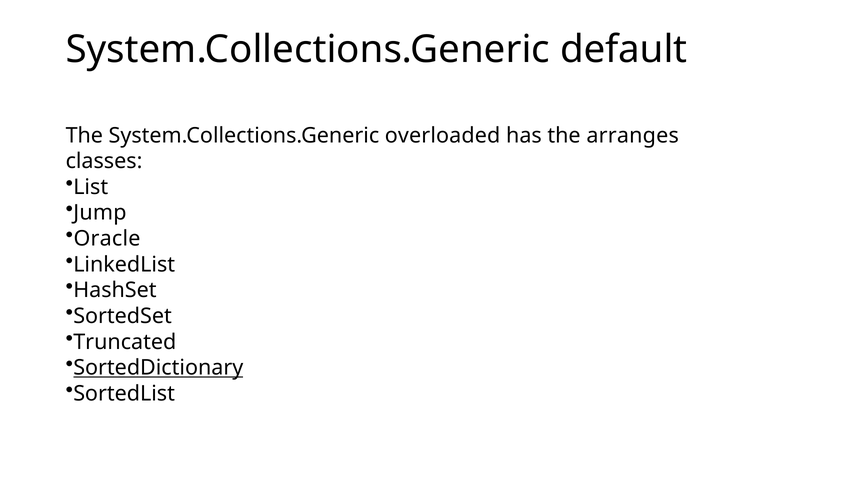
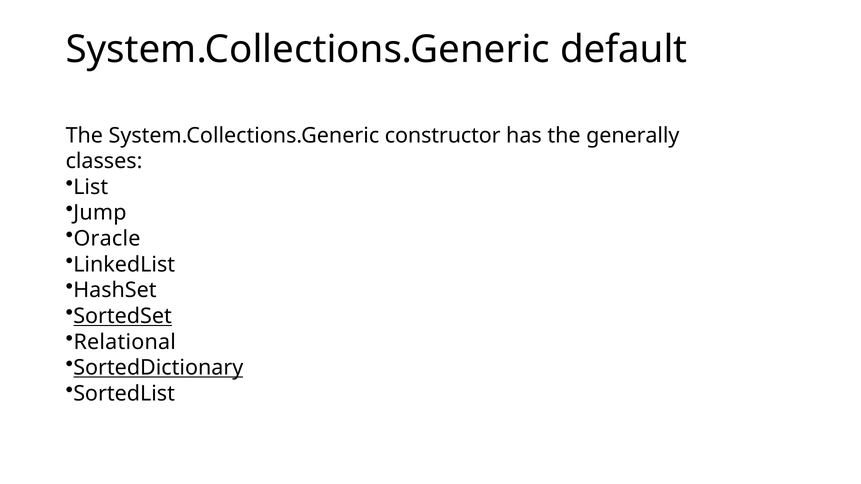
overloaded: overloaded -> constructor
arranges: arranges -> generally
SortedSet underline: none -> present
Truncated: Truncated -> Relational
